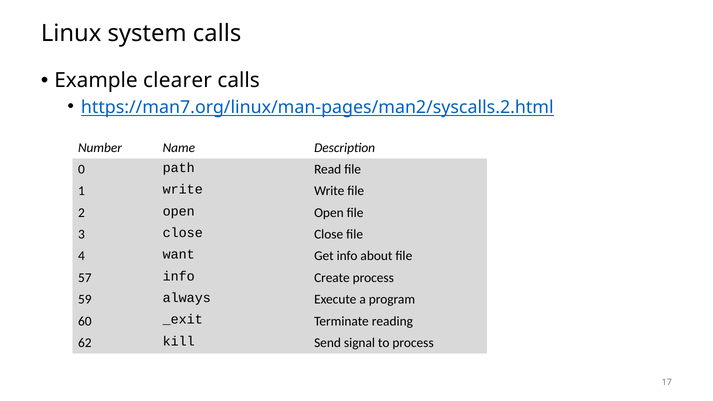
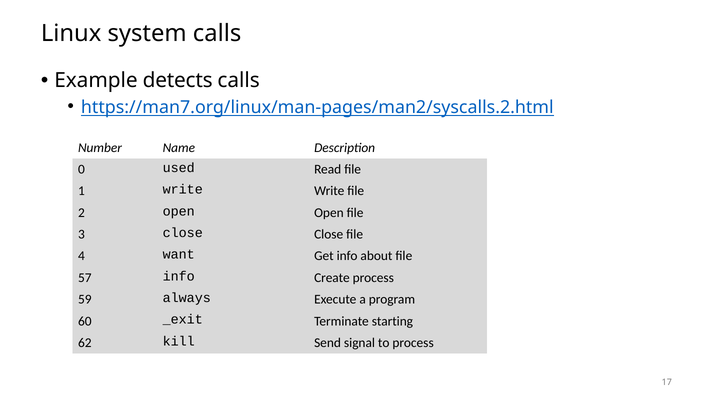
clearer: clearer -> detects
path: path -> used
reading: reading -> starting
